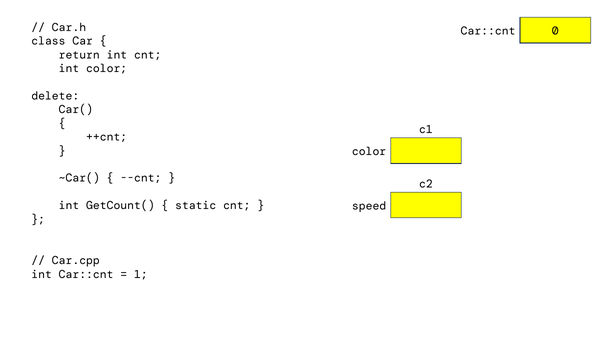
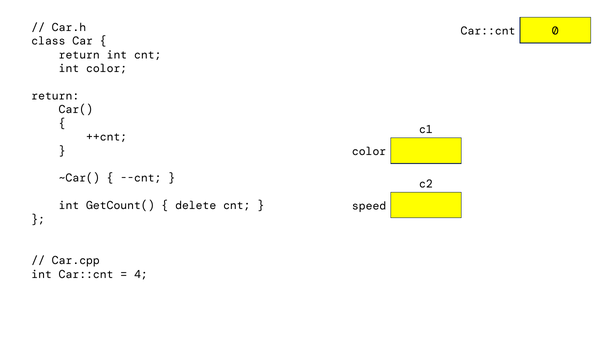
delete at (55, 96): delete -> return
static: static -> delete
1: 1 -> 4
